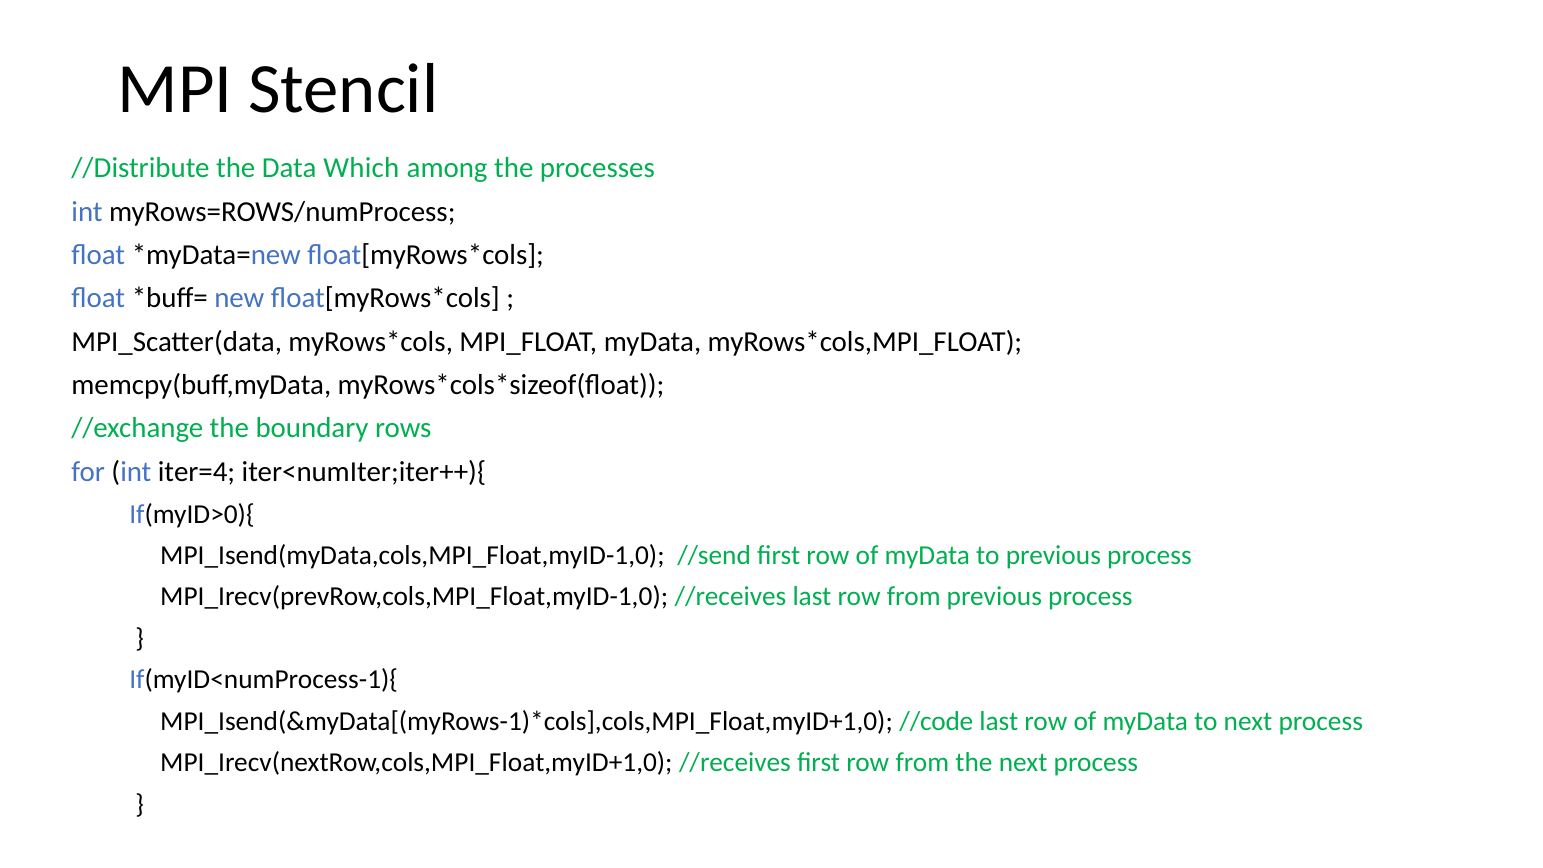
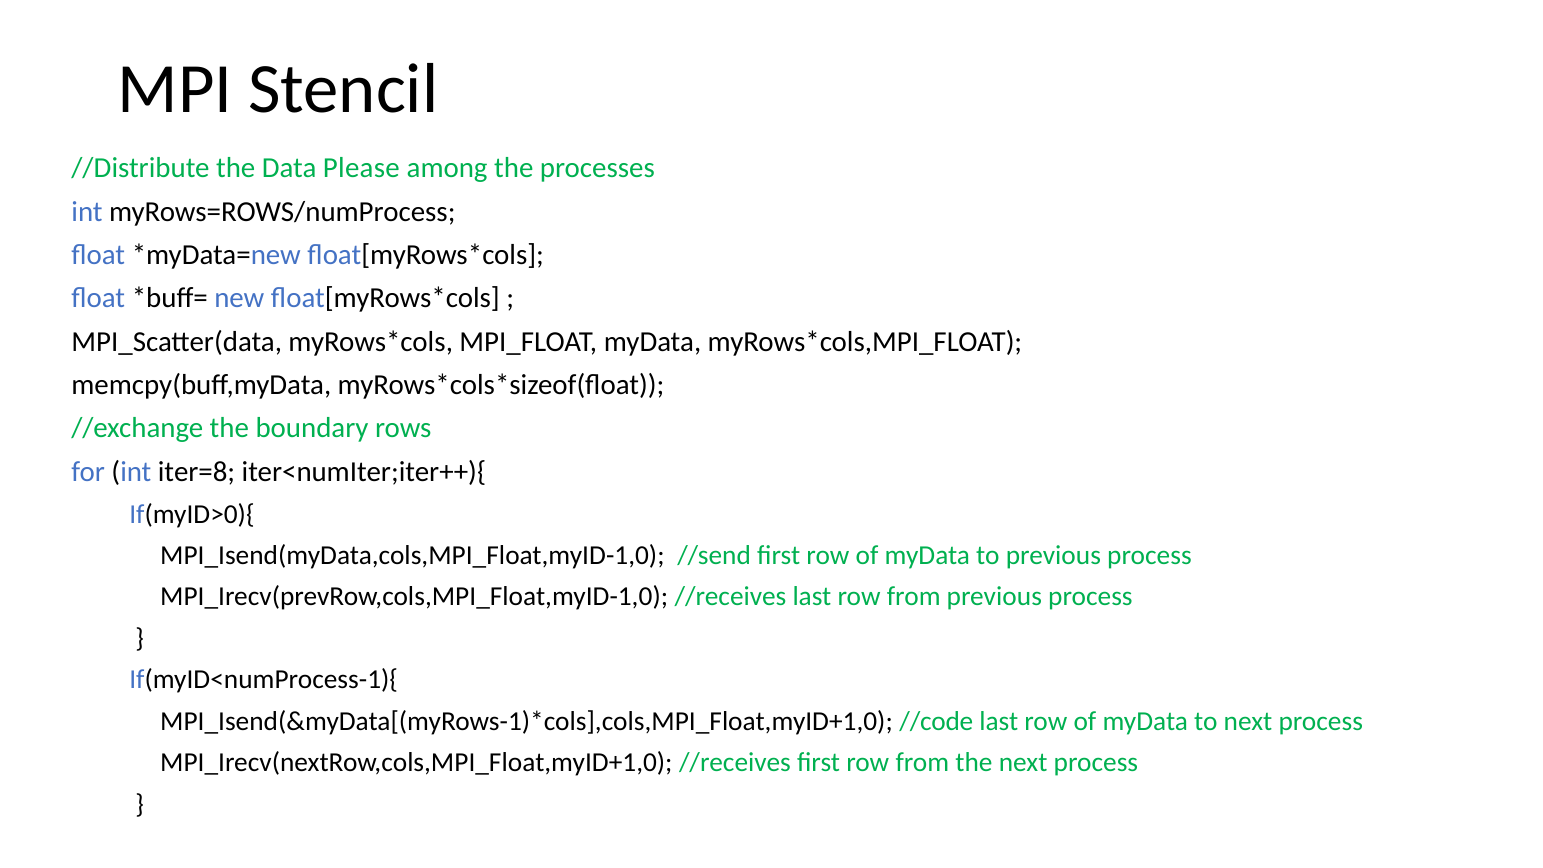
Which: Which -> Please
iter=4: iter=4 -> iter=8
